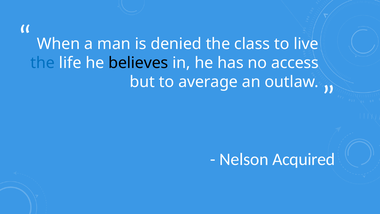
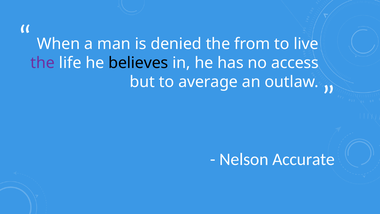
class: class -> from
the at (43, 63) colour: blue -> purple
Acquired: Acquired -> Accurate
